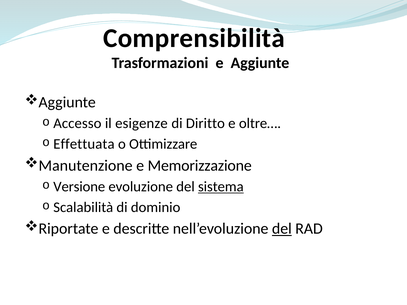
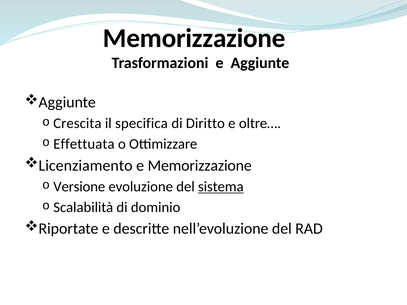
Comprensibilità at (194, 38): Comprensibilità -> Memorizzazione
Accesso: Accesso -> Crescita
esigenze: esigenze -> specifica
Manutenzione: Manutenzione -> Licenziamento
del at (282, 229) underline: present -> none
